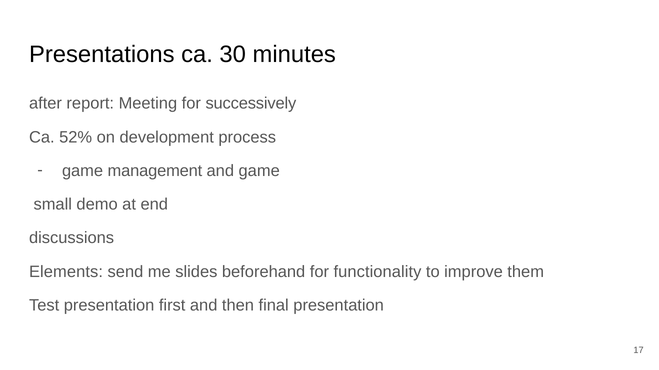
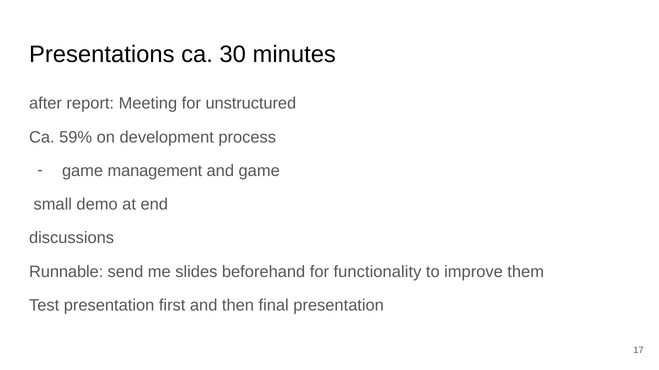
successively: successively -> unstructured
52%: 52% -> 59%
Elements: Elements -> Runnable
